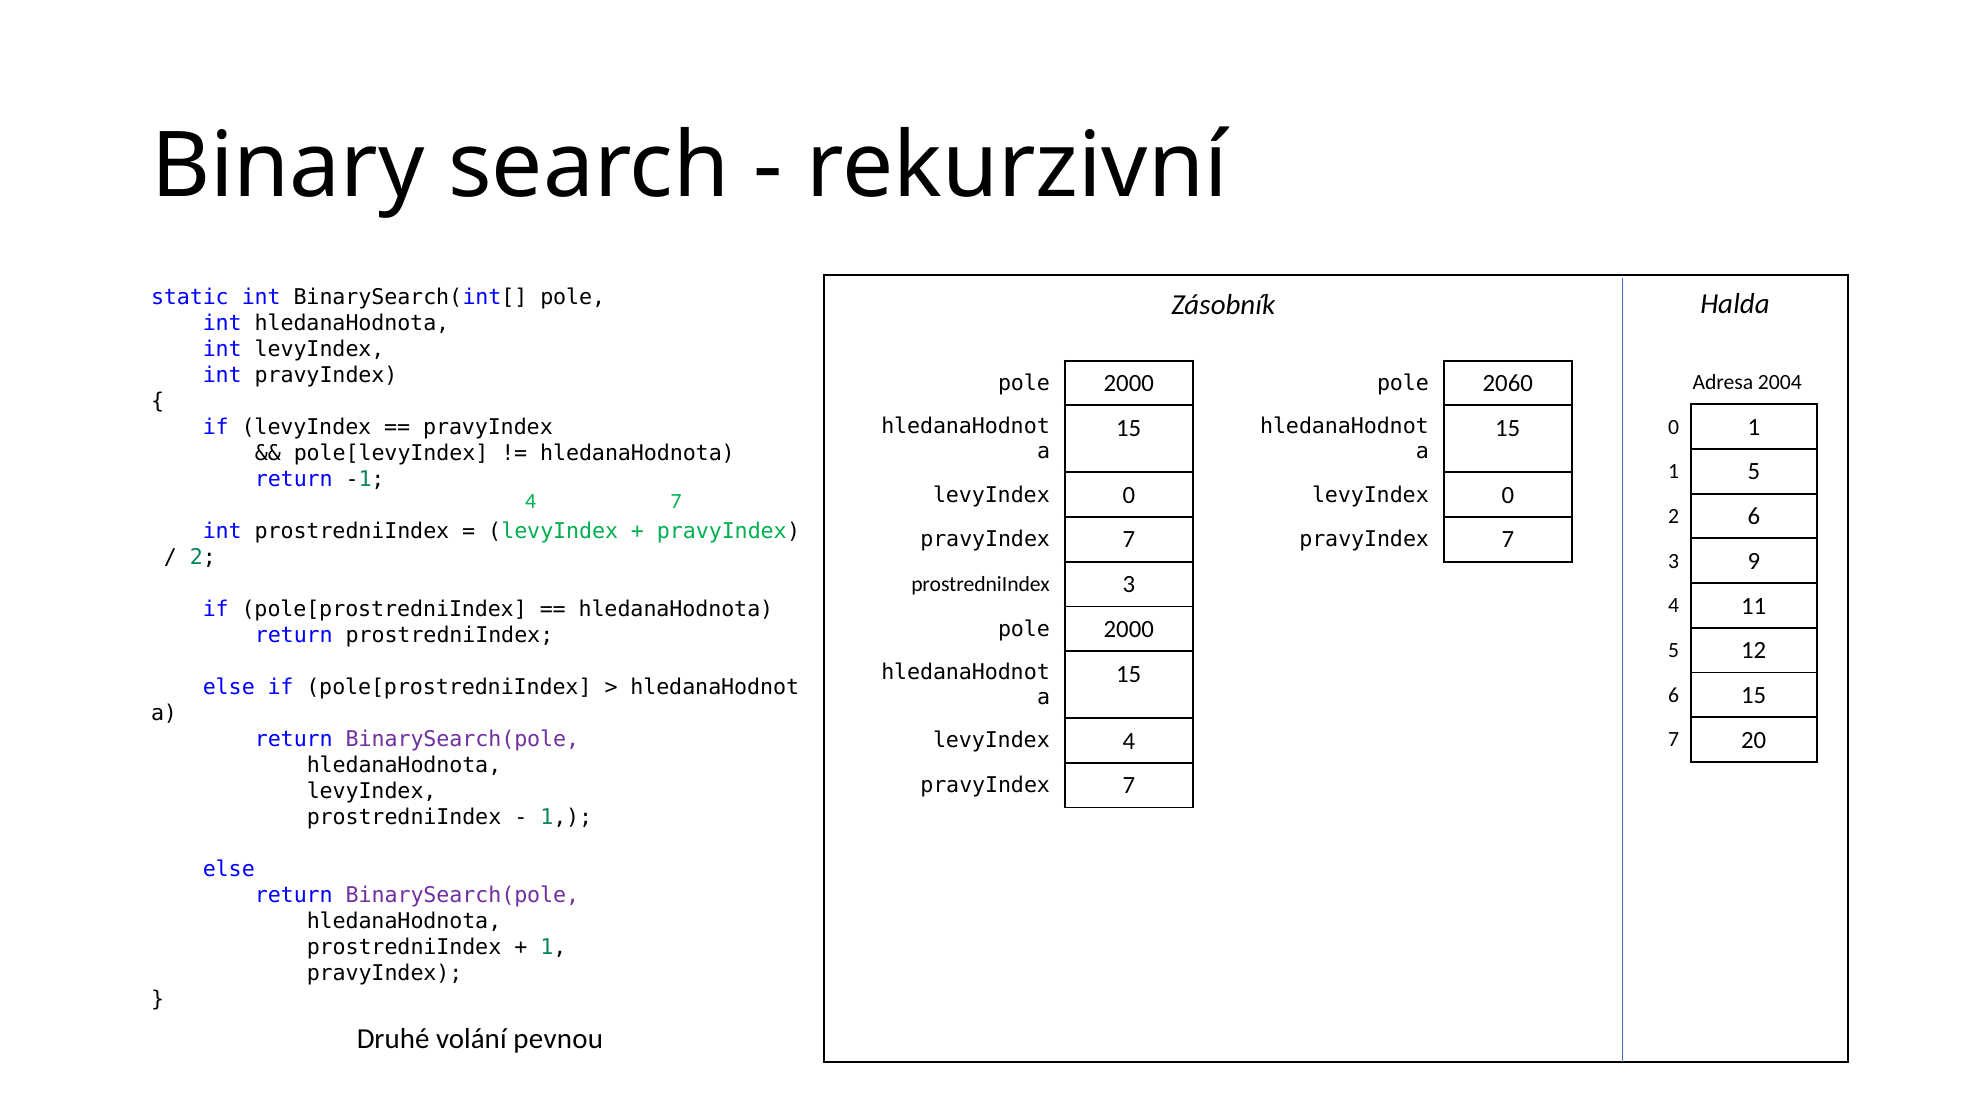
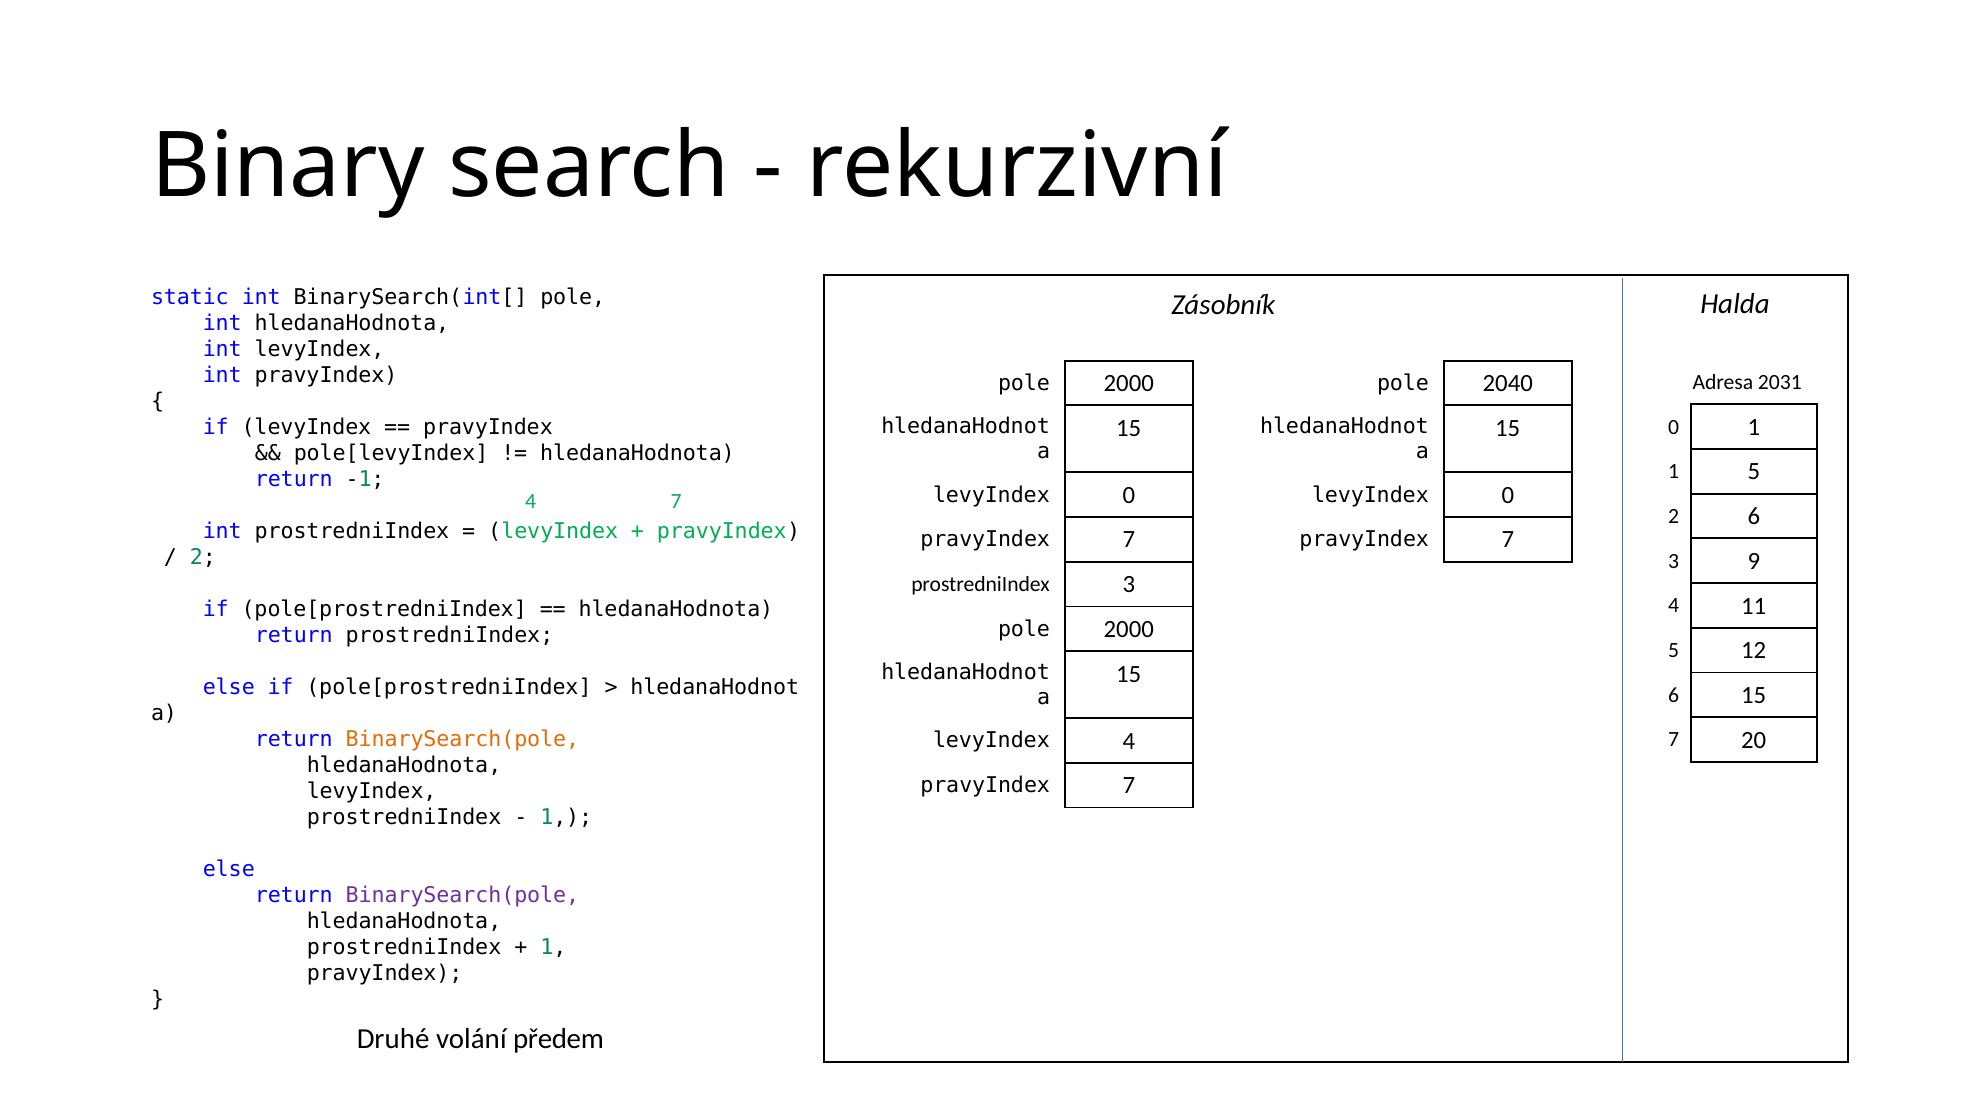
2004: 2004 -> 2031
2060: 2060 -> 2040
BinarySearch(pole at (462, 739) colour: purple -> orange
pevnou: pevnou -> předem
